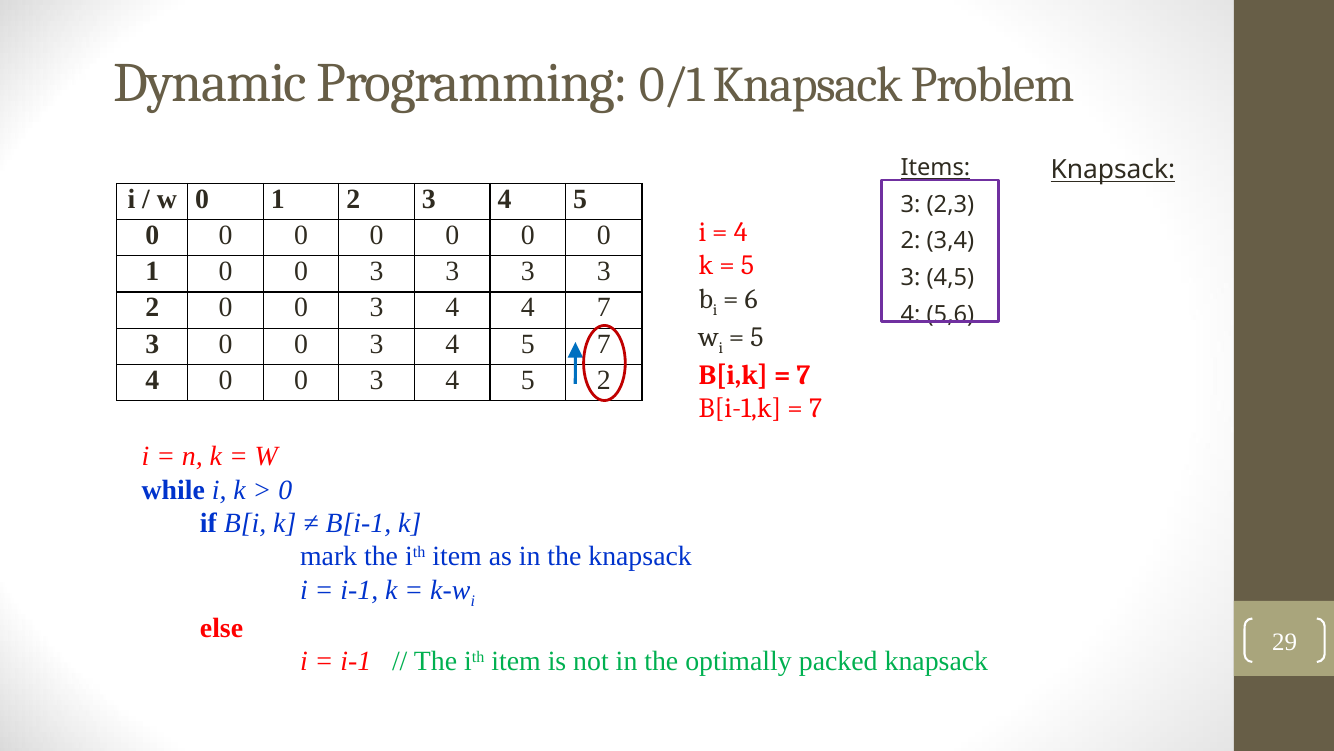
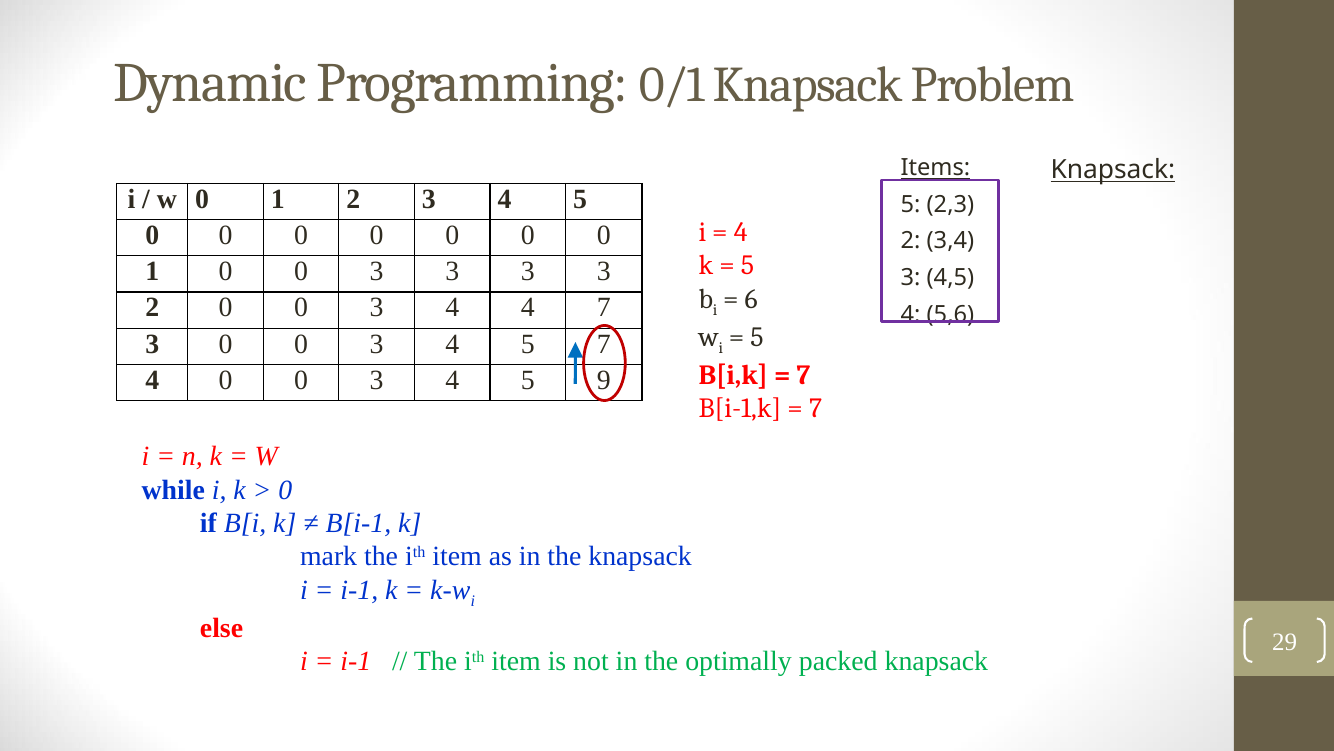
3 at (911, 204): 3 -> 5
5 2: 2 -> 9
